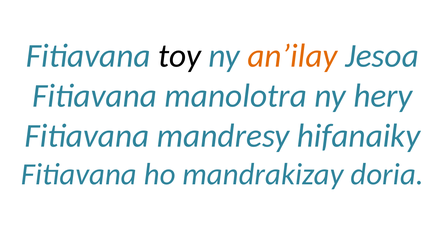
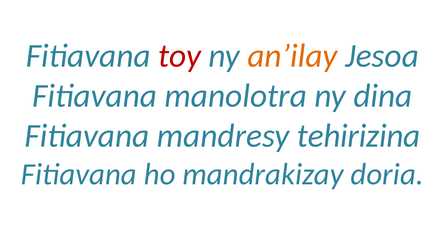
toy colour: black -> red
hery: hery -> dina
hifanaiky: hifanaiky -> tehirizina
